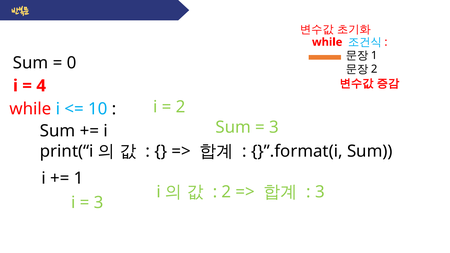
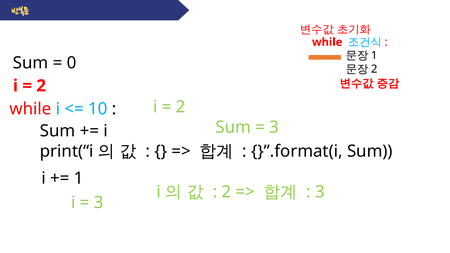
4 at (41, 86): 4 -> 2
